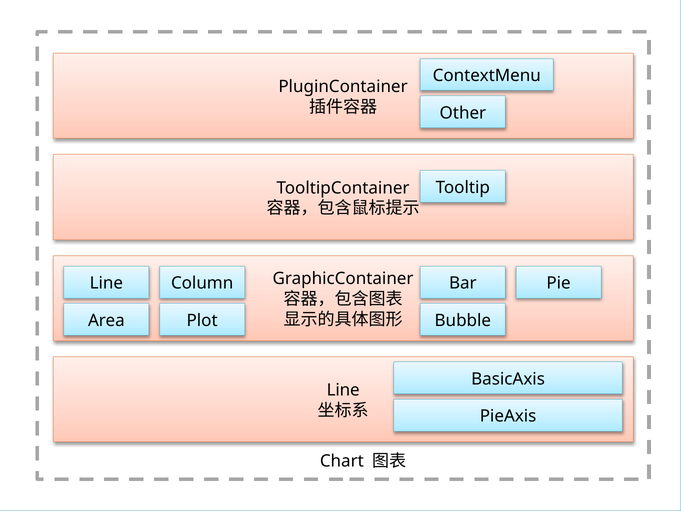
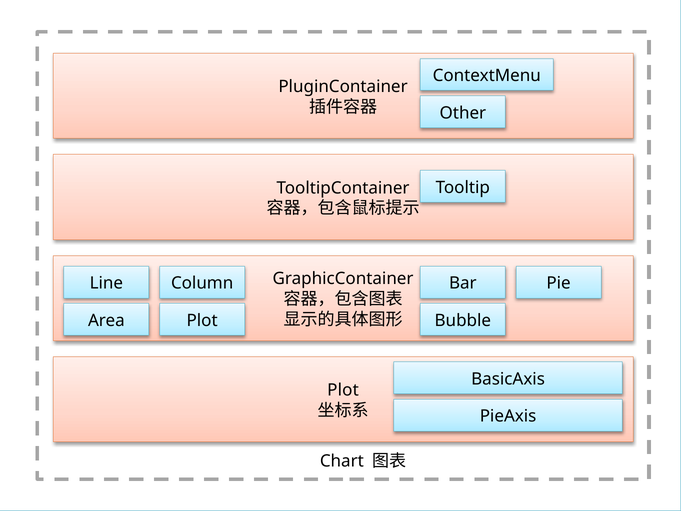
Line at (343, 390): Line -> Plot
